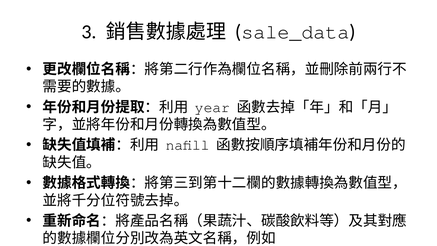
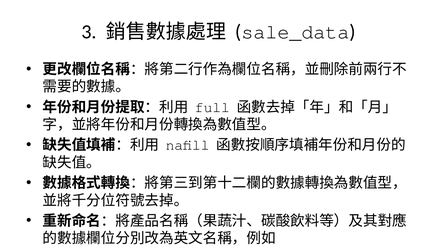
year: year -> full
